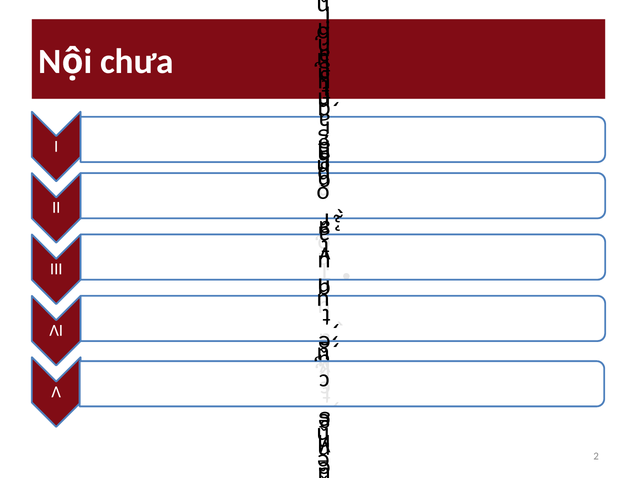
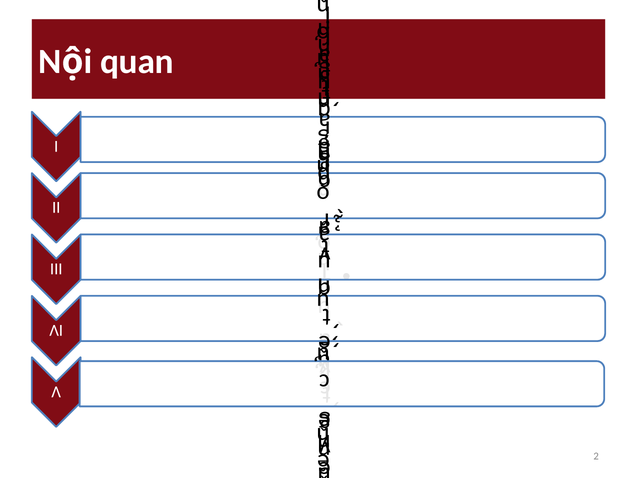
chưa: chưa -> quan
